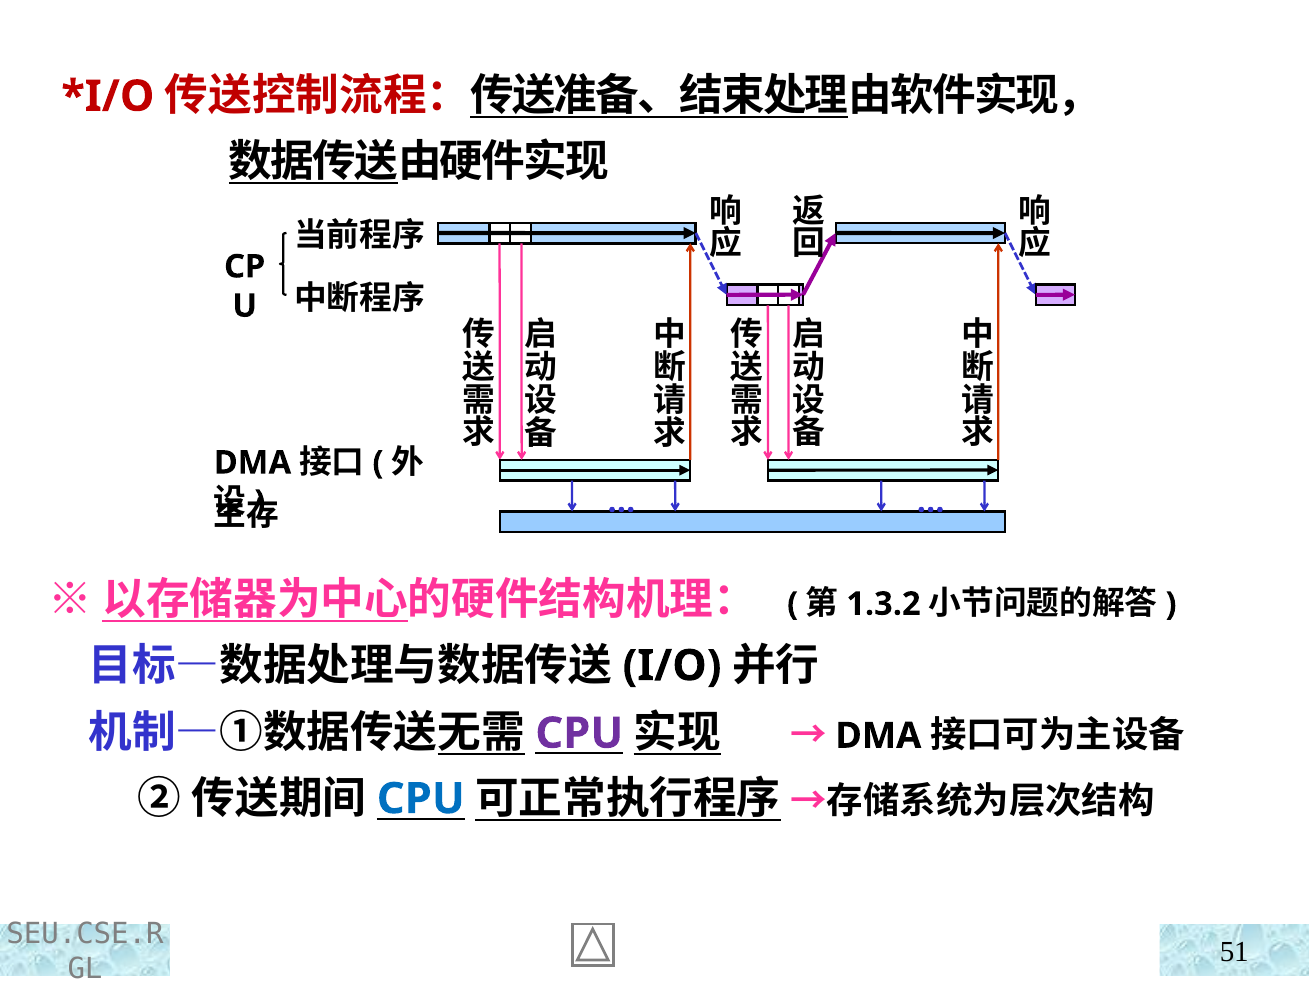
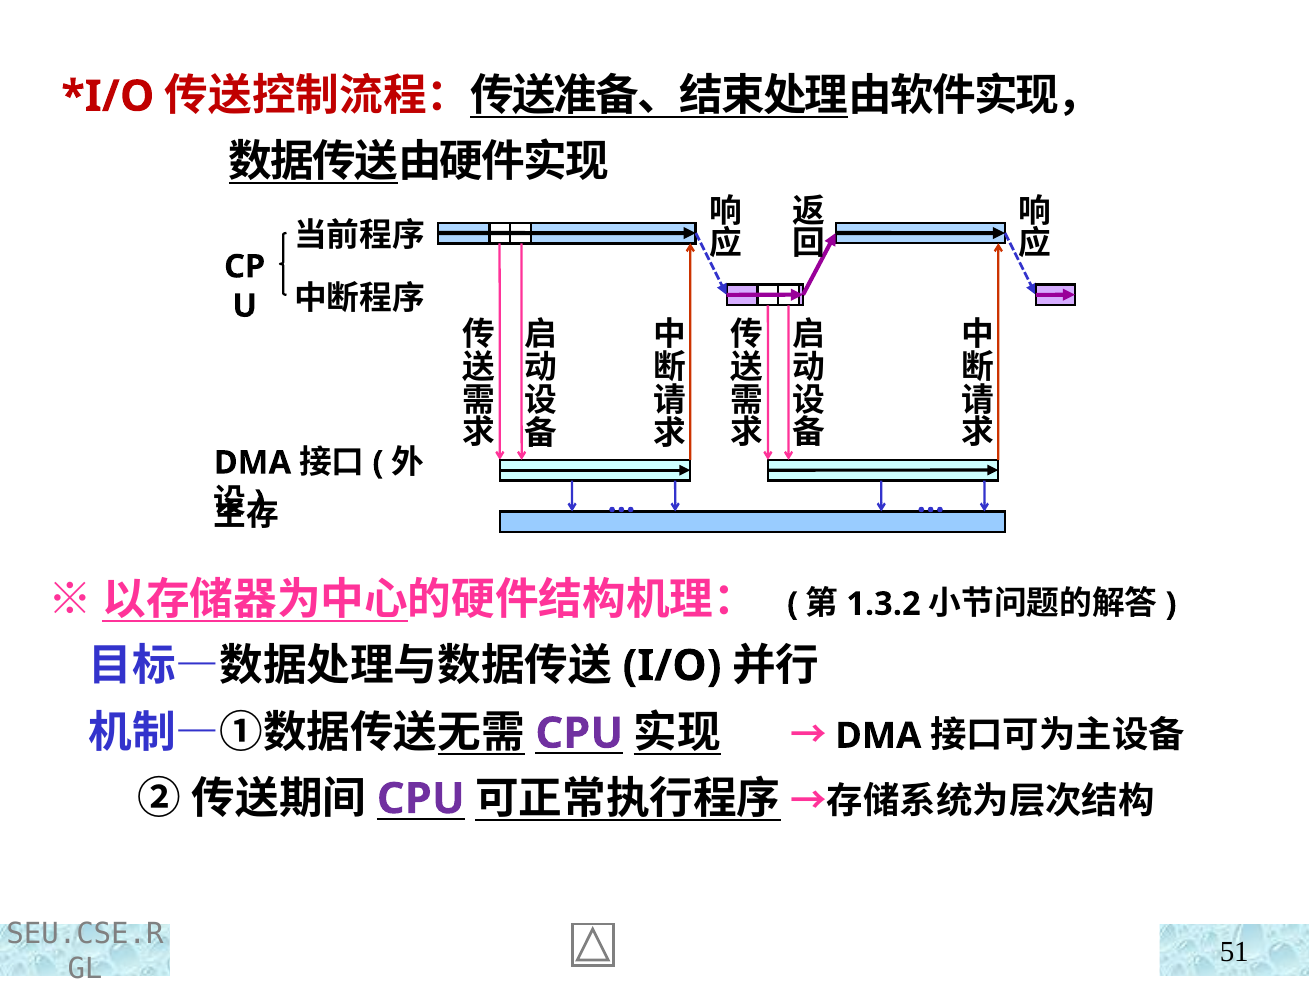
CPU at (421, 799) colour: blue -> purple
